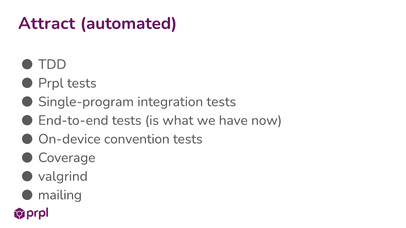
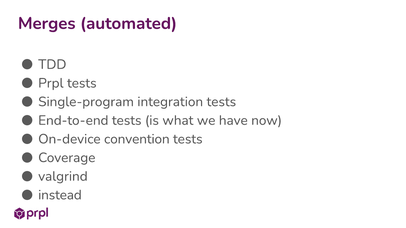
Attract: Attract -> Merges
mailing: mailing -> instead
